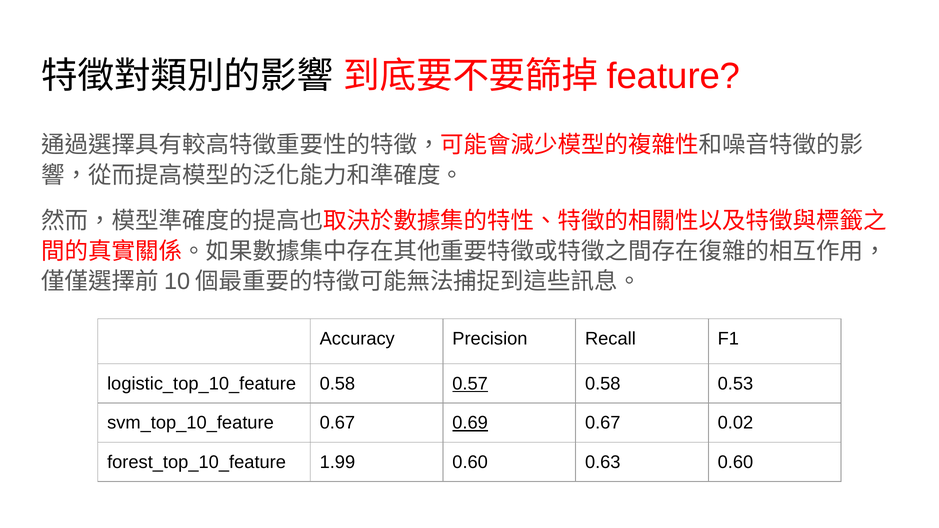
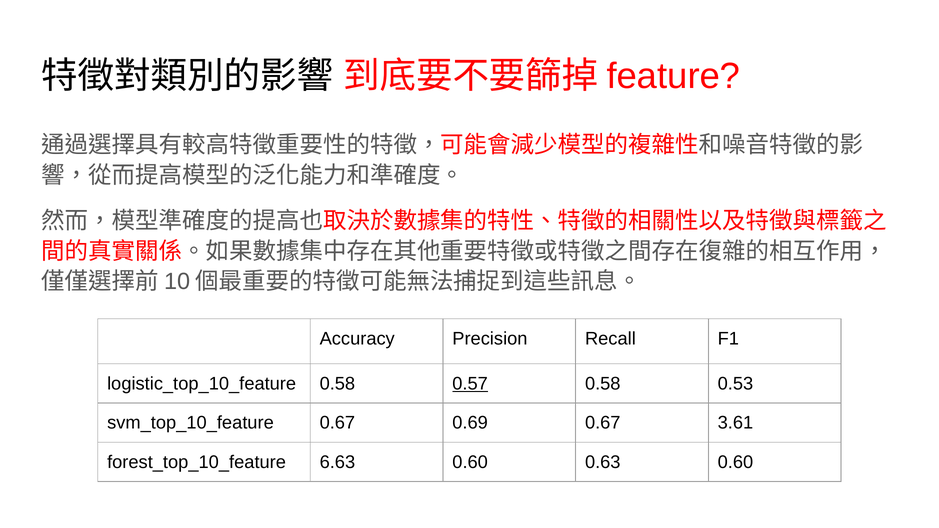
0.69 underline: present -> none
0.02: 0.02 -> 3.61
1.99: 1.99 -> 6.63
